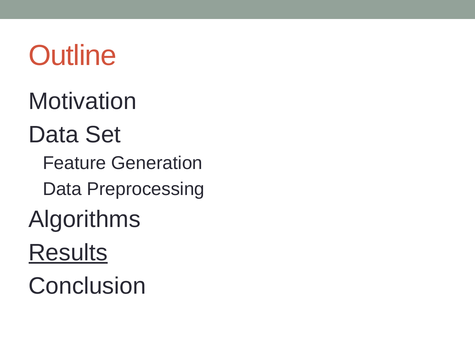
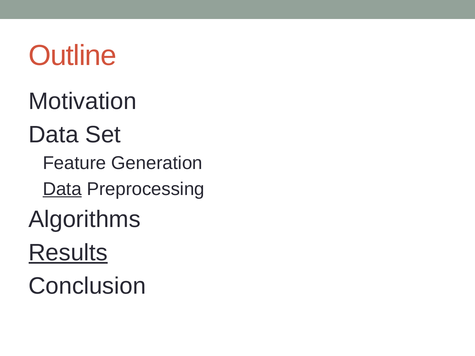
Data at (62, 189) underline: none -> present
